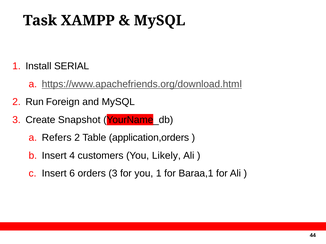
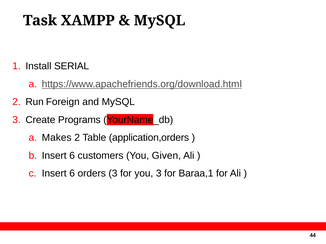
Snapshot: Snapshot -> Programs
Refers: Refers -> Makes
4 at (72, 156): 4 -> 6
Likely: Likely -> Given
you 1: 1 -> 3
